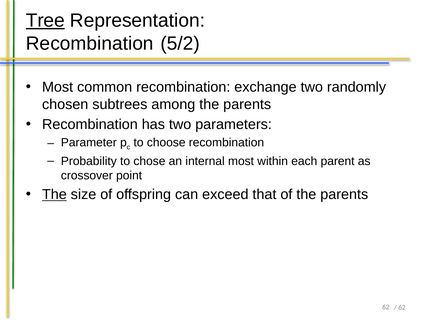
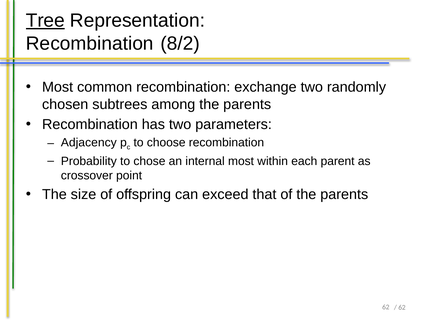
5/2: 5/2 -> 8/2
Parameter: Parameter -> Adjacency
The at (54, 195) underline: present -> none
